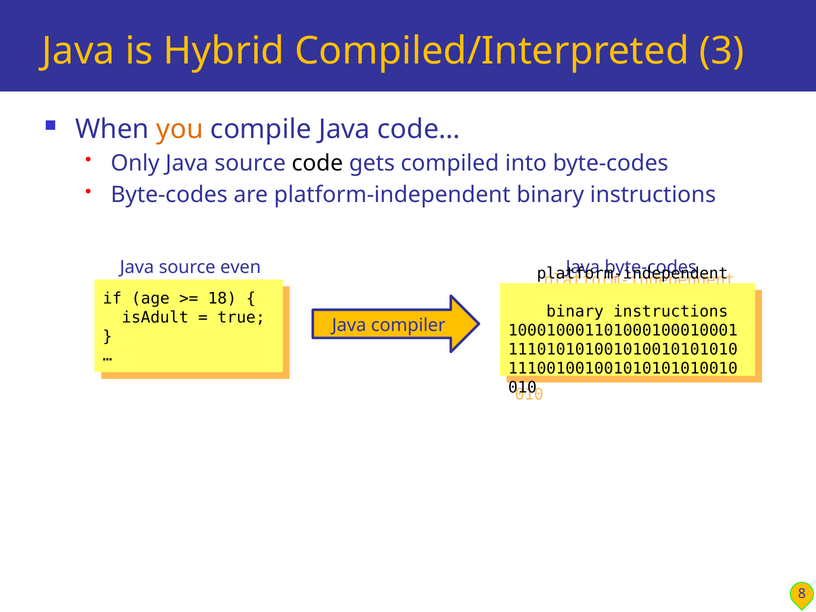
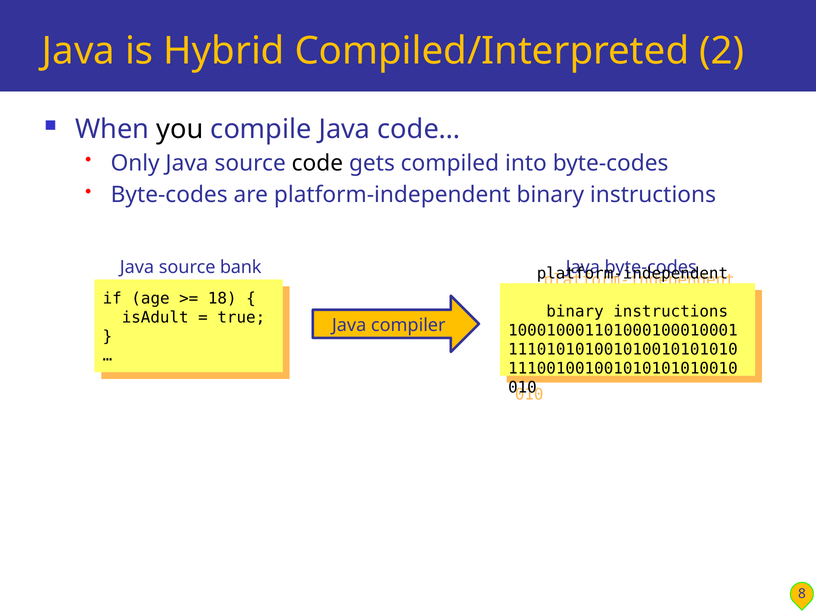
3: 3 -> 2
you colour: orange -> black
even: even -> bank
